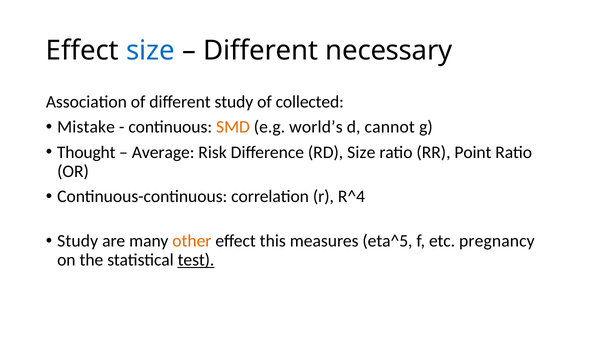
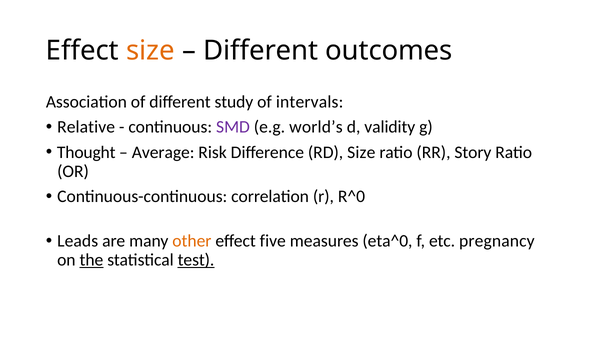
size at (151, 51) colour: blue -> orange
necessary: necessary -> outcomes
collected: collected -> intervals
Mistake: Mistake -> Relative
SMD colour: orange -> purple
cannot: cannot -> validity
Point: Point -> Story
R^4: R^4 -> R^0
Study at (78, 241): Study -> Leads
this: this -> five
eta^5: eta^5 -> eta^0
the underline: none -> present
